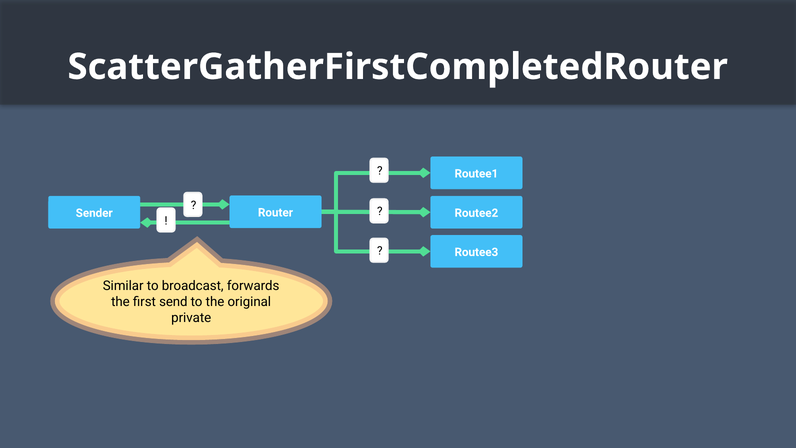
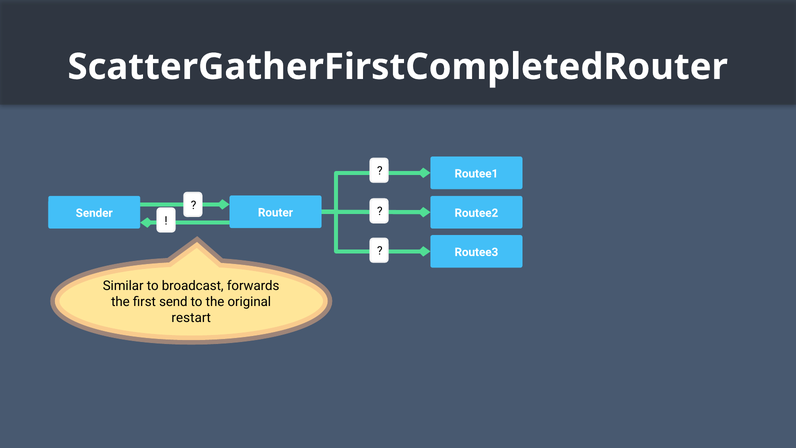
private: private -> restart
